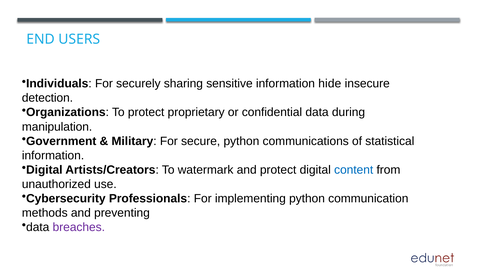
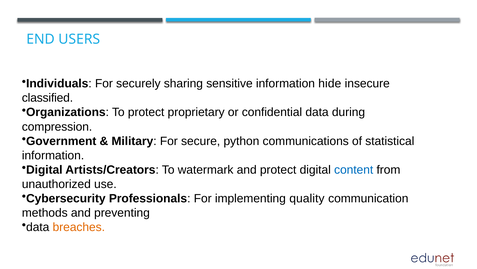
detection: detection -> classified
manipulation: manipulation -> compression
implementing python: python -> quality
breaches colour: purple -> orange
